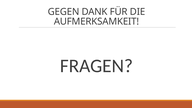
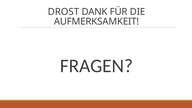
GEGEN: GEGEN -> DROST
